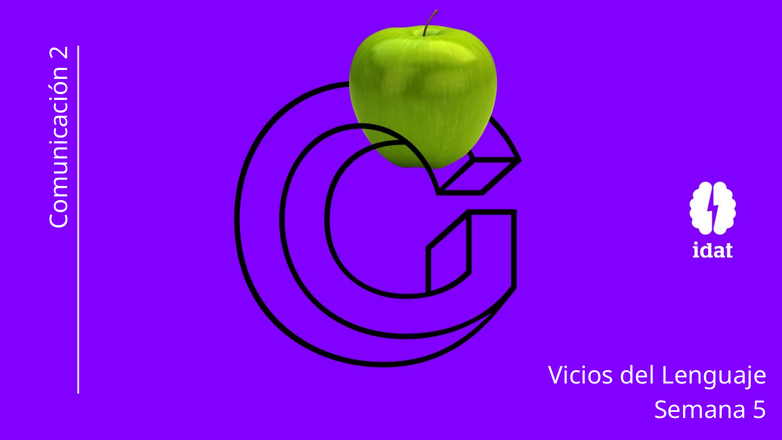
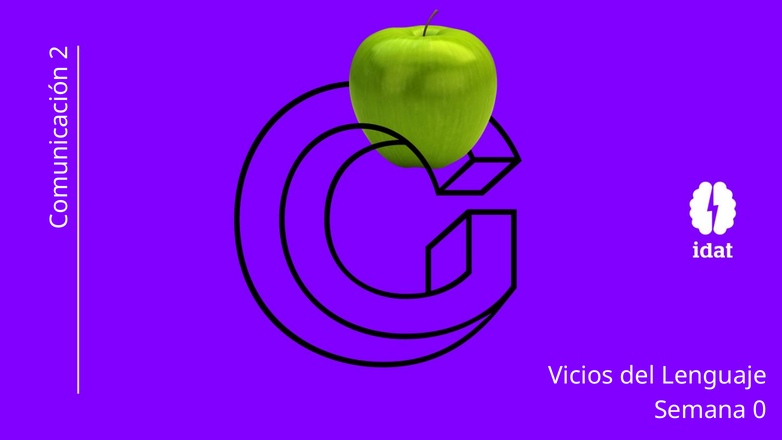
5: 5 -> 0
